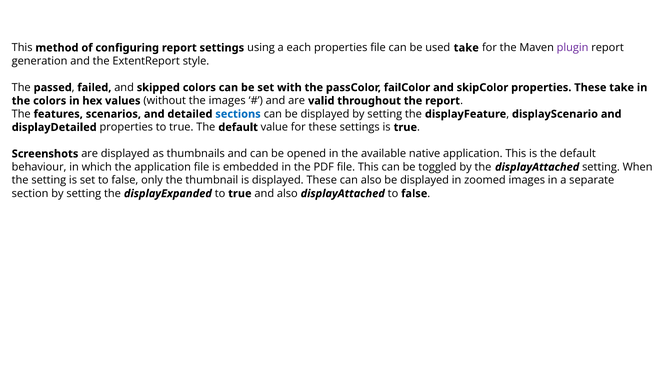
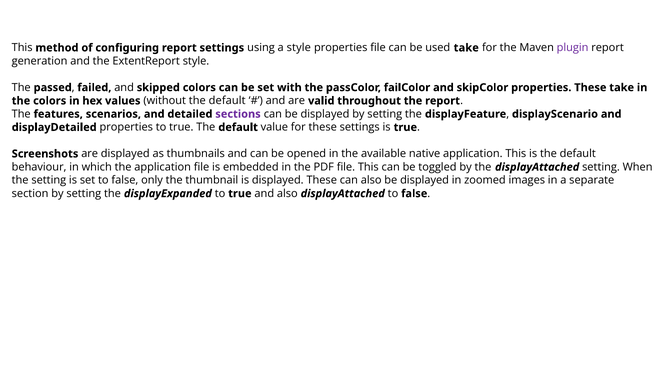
a each: each -> style
without the images: images -> default
sections colour: blue -> purple
